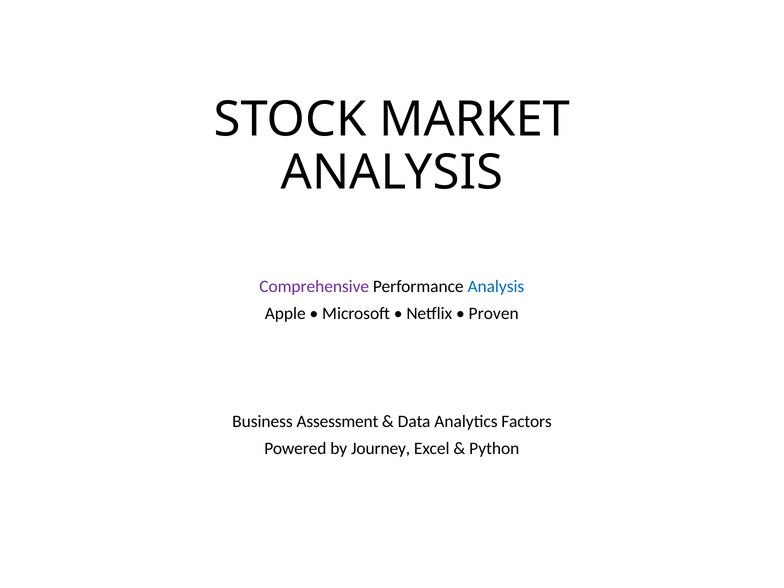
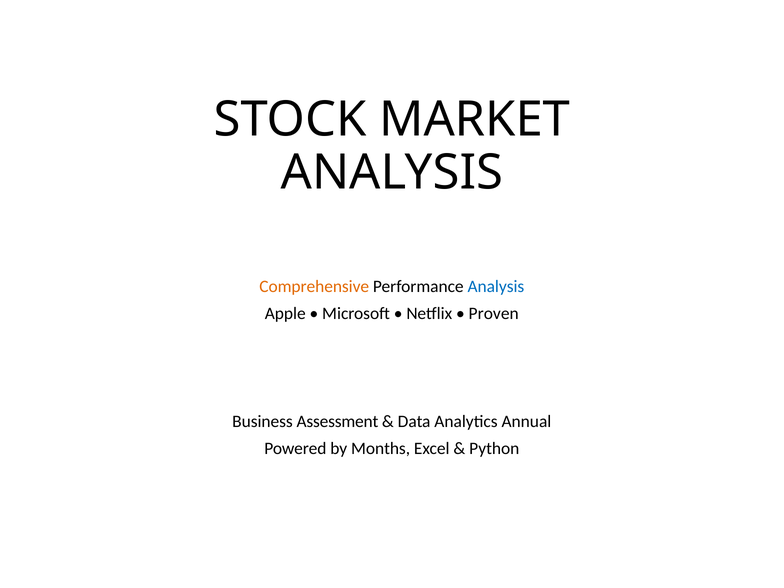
Comprehensive colour: purple -> orange
Factors: Factors -> Annual
Journey: Journey -> Months
